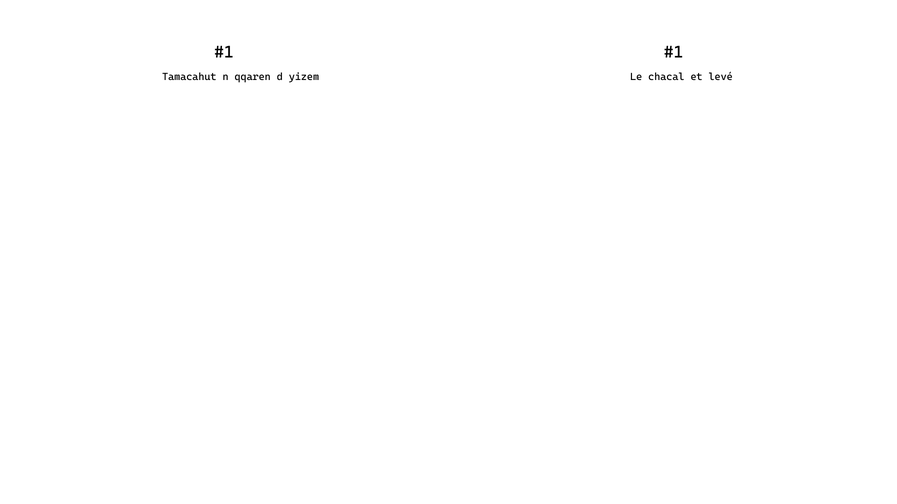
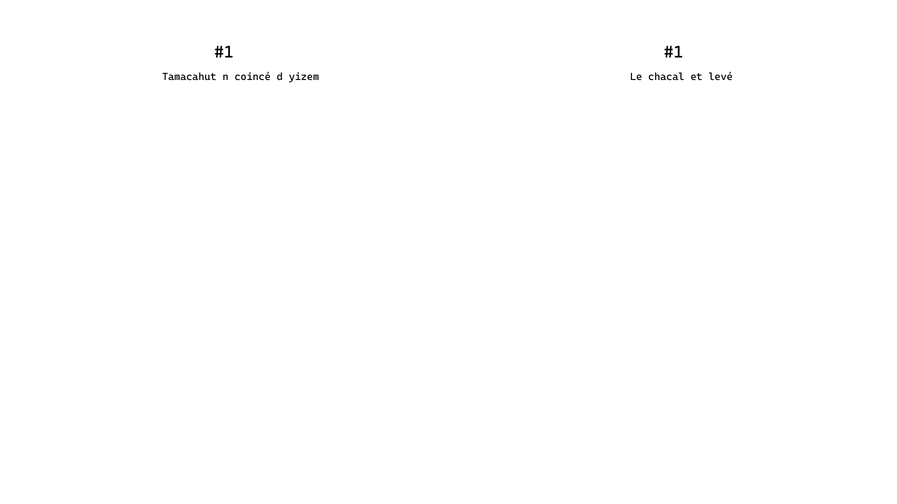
qqaren: qqaren -> coincé
